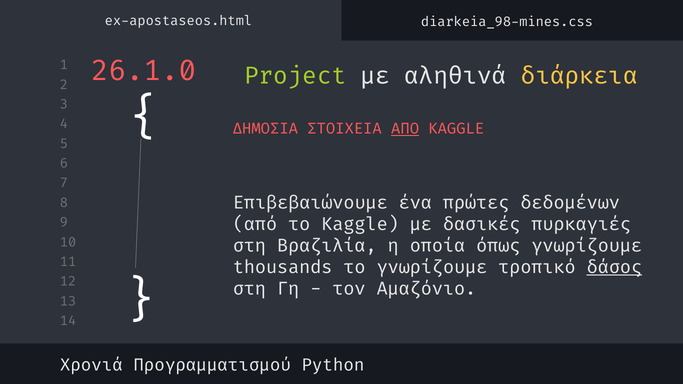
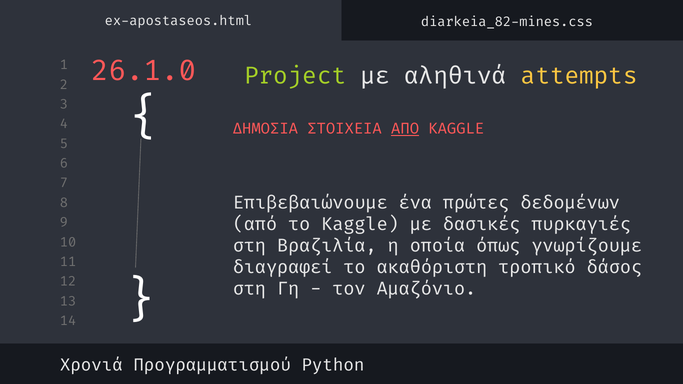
diarkeia_98-mines.css: diarkeia_98-mines.css -> diarkeia_82-mines.css
διάρκεια: διάρκεια -> attempts
thousands: thousands -> διαγραφεί
το γνωρίζουμε: γνωρίζουμε -> ακαθόριστη
δάσος underline: present -> none
